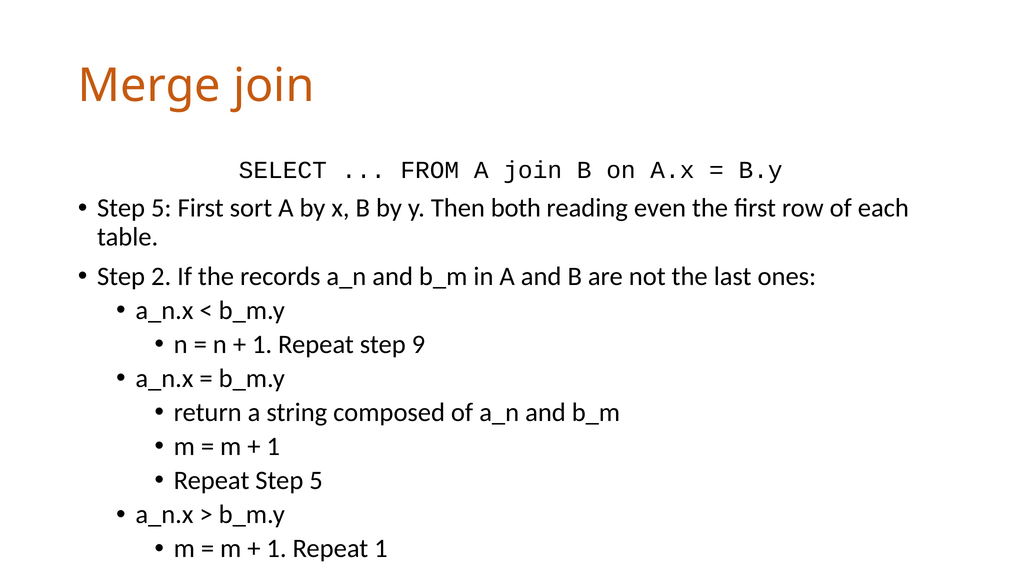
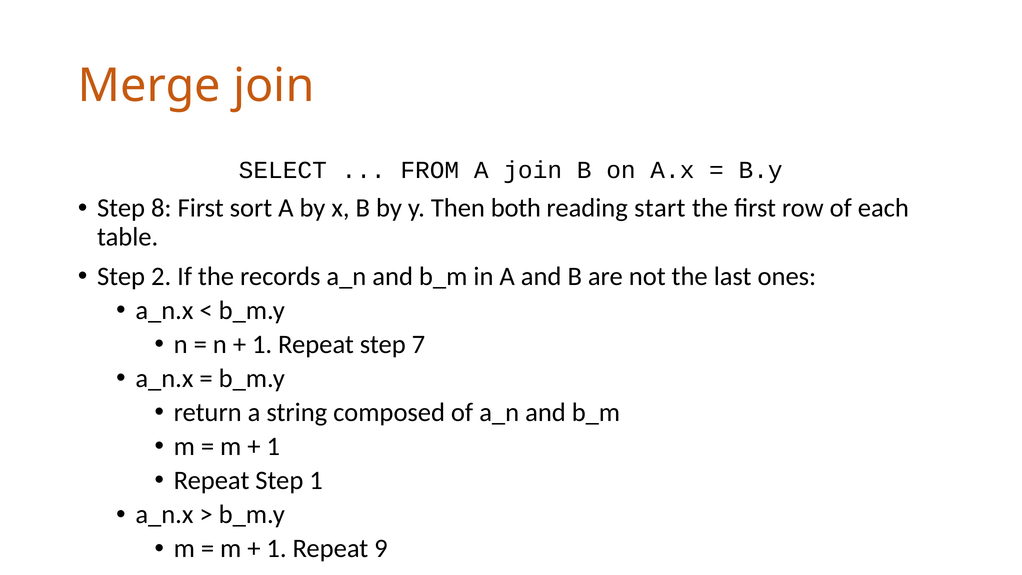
5 at (161, 208): 5 -> 8
even: even -> start
9: 9 -> 7
Repeat Step 5: 5 -> 1
Repeat 1: 1 -> 9
